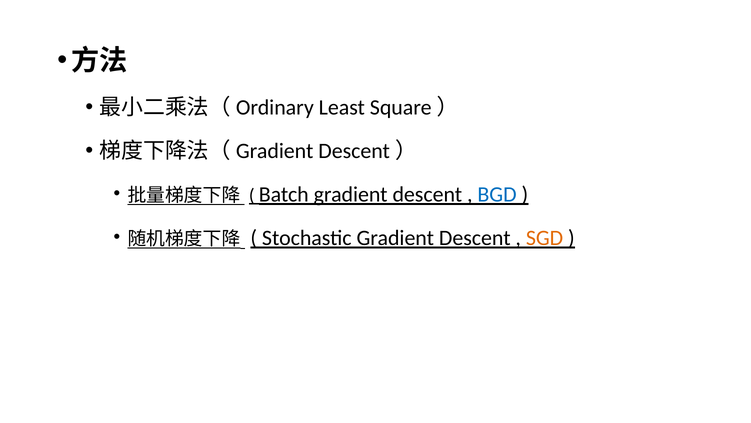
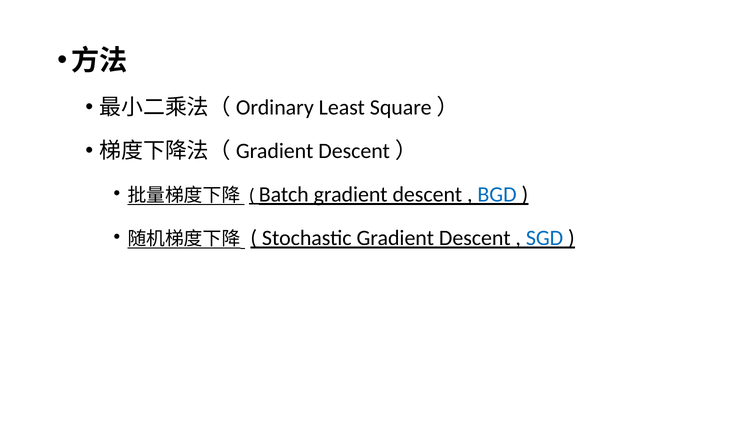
SGD colour: orange -> blue
